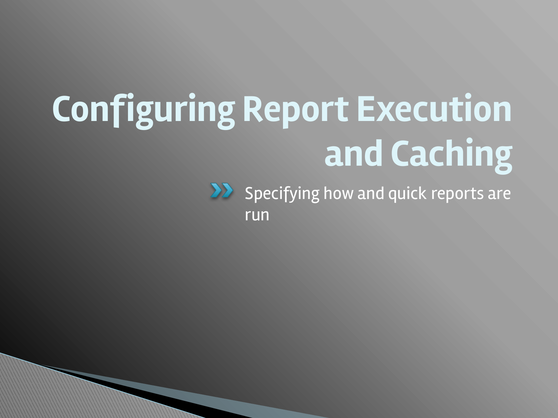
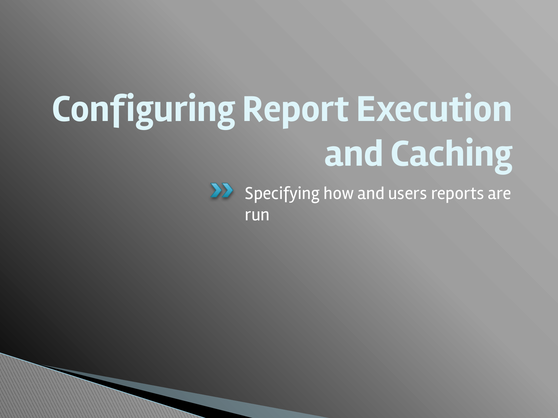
quick: quick -> users
